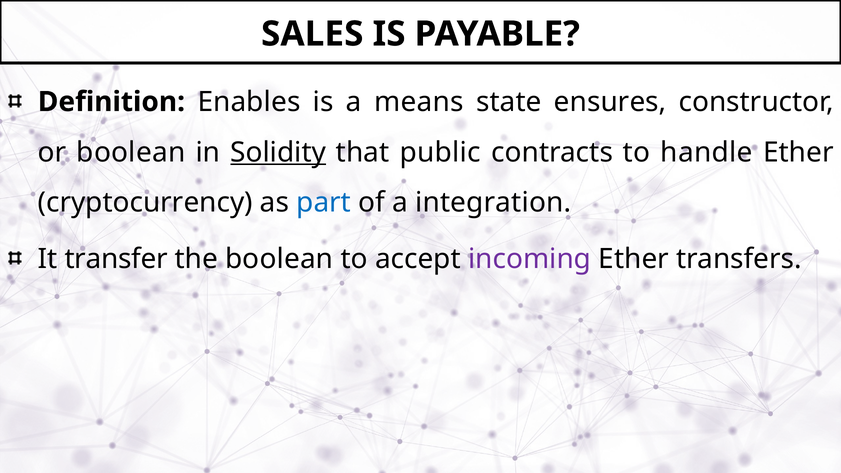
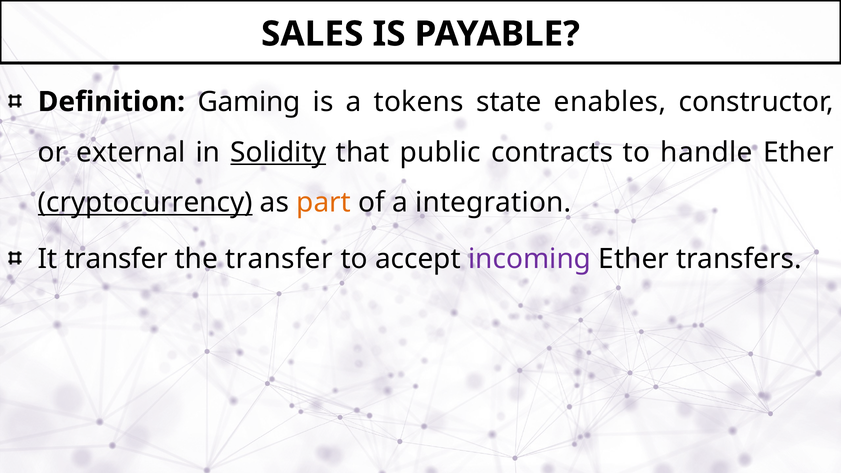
Enables: Enables -> Gaming
means: means -> tokens
ensures: ensures -> enables
or boolean: boolean -> external
cryptocurrency underline: none -> present
part colour: blue -> orange
the boolean: boolean -> transfer
